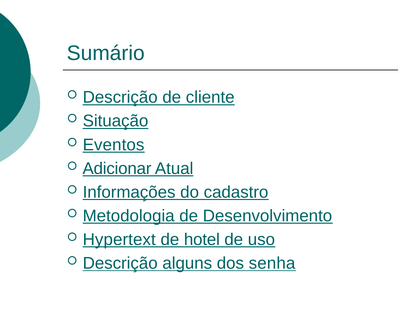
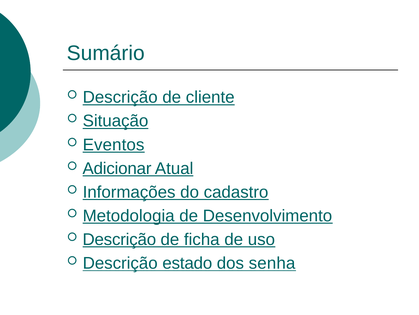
Hypertext at (119, 239): Hypertext -> Descrição
hotel: hotel -> ficha
alguns: alguns -> estado
